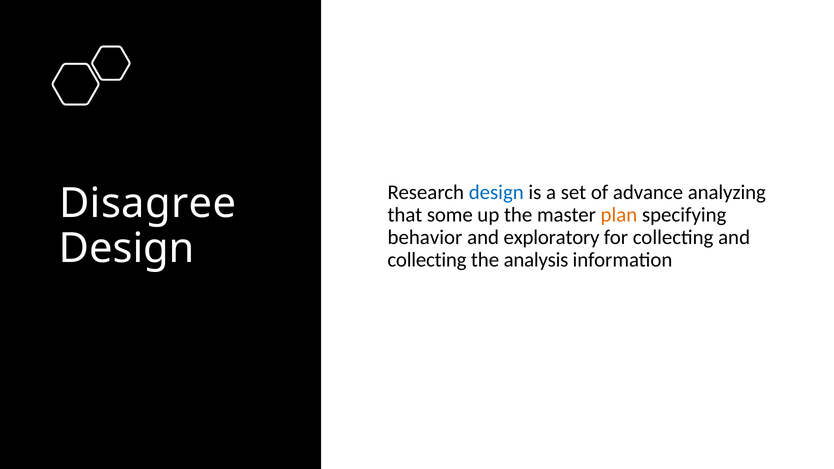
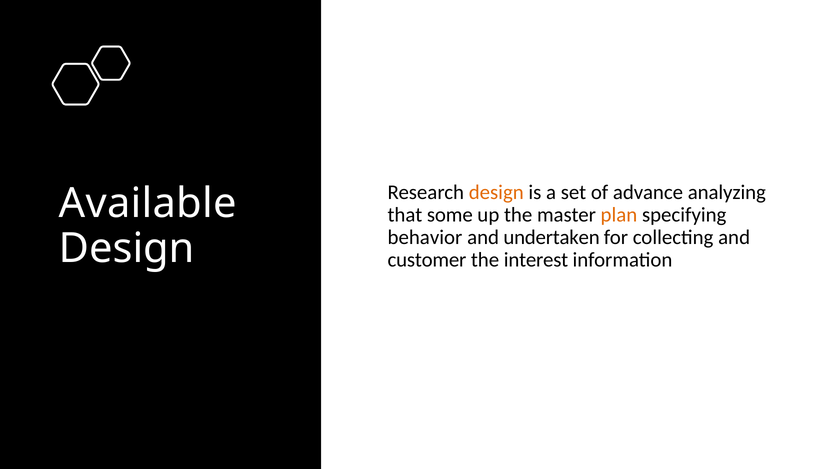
design at (496, 192) colour: blue -> orange
Disagree: Disagree -> Available
exploratory: exploratory -> undertaken
collecting at (427, 260): collecting -> customer
analysis: analysis -> interest
